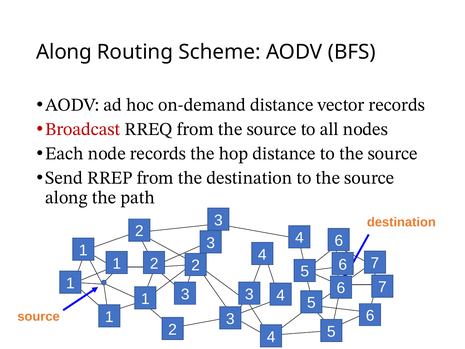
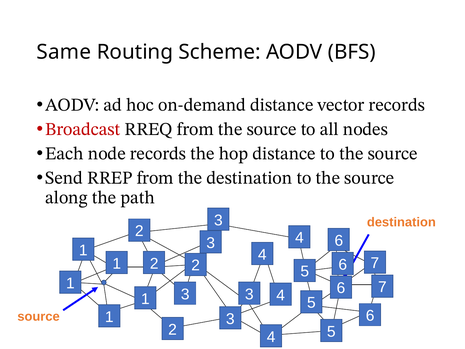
Along at (64, 52): Along -> Same
